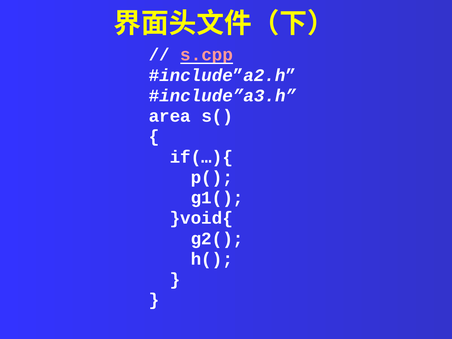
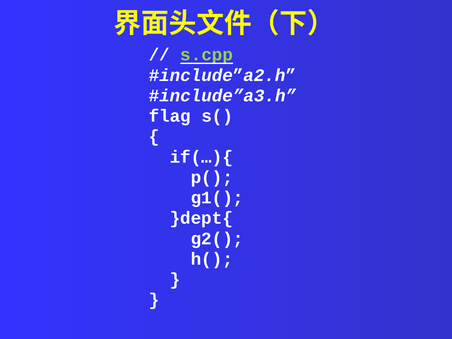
s.cpp colour: pink -> light green
area: area -> flag
}void{: }void{ -> }dept{
